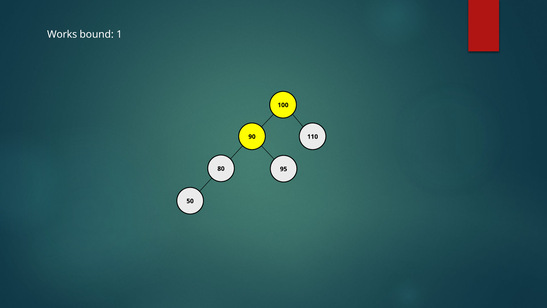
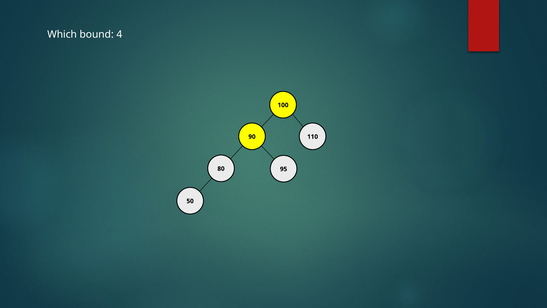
Works: Works -> Which
1: 1 -> 4
